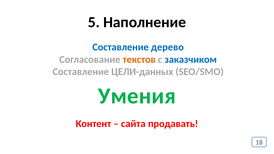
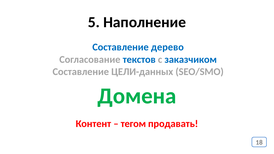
текстов colour: orange -> blue
Умения: Умения -> Домена
сайта: сайта -> тегом
